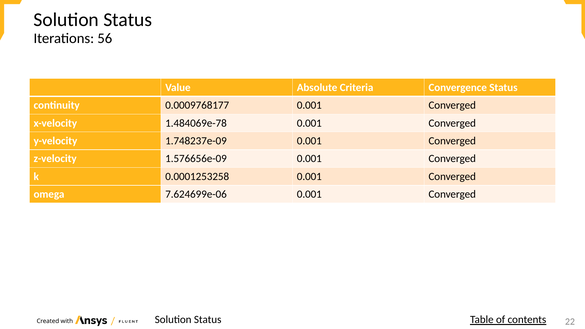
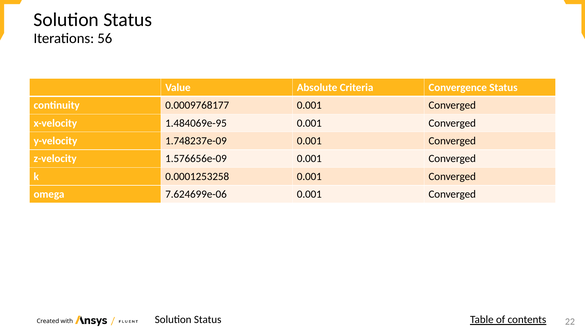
1.484069e-78: 1.484069e-78 -> 1.484069e-95
